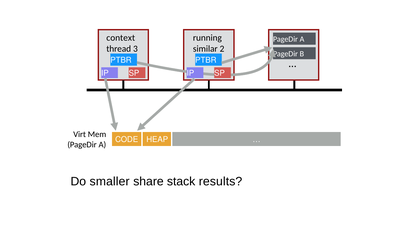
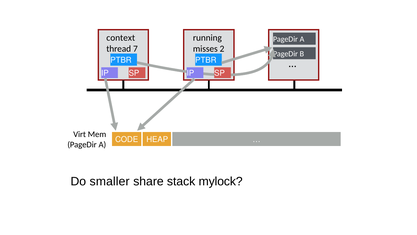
3: 3 -> 7
similar: similar -> misses
results: results -> mylock
